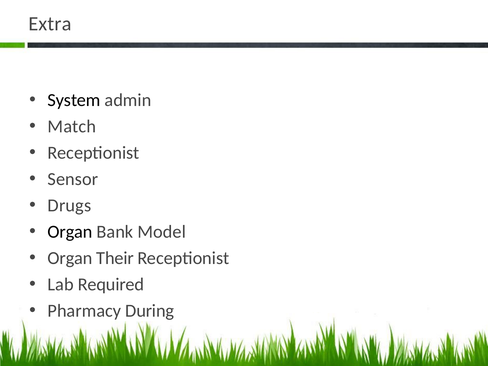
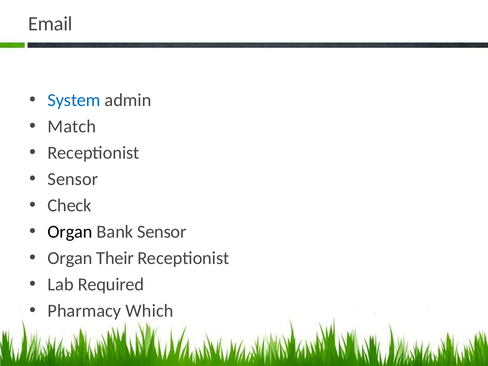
Extra: Extra -> Email
System colour: black -> blue
Drugs: Drugs -> Check
Bank Model: Model -> Sensor
During: During -> Which
